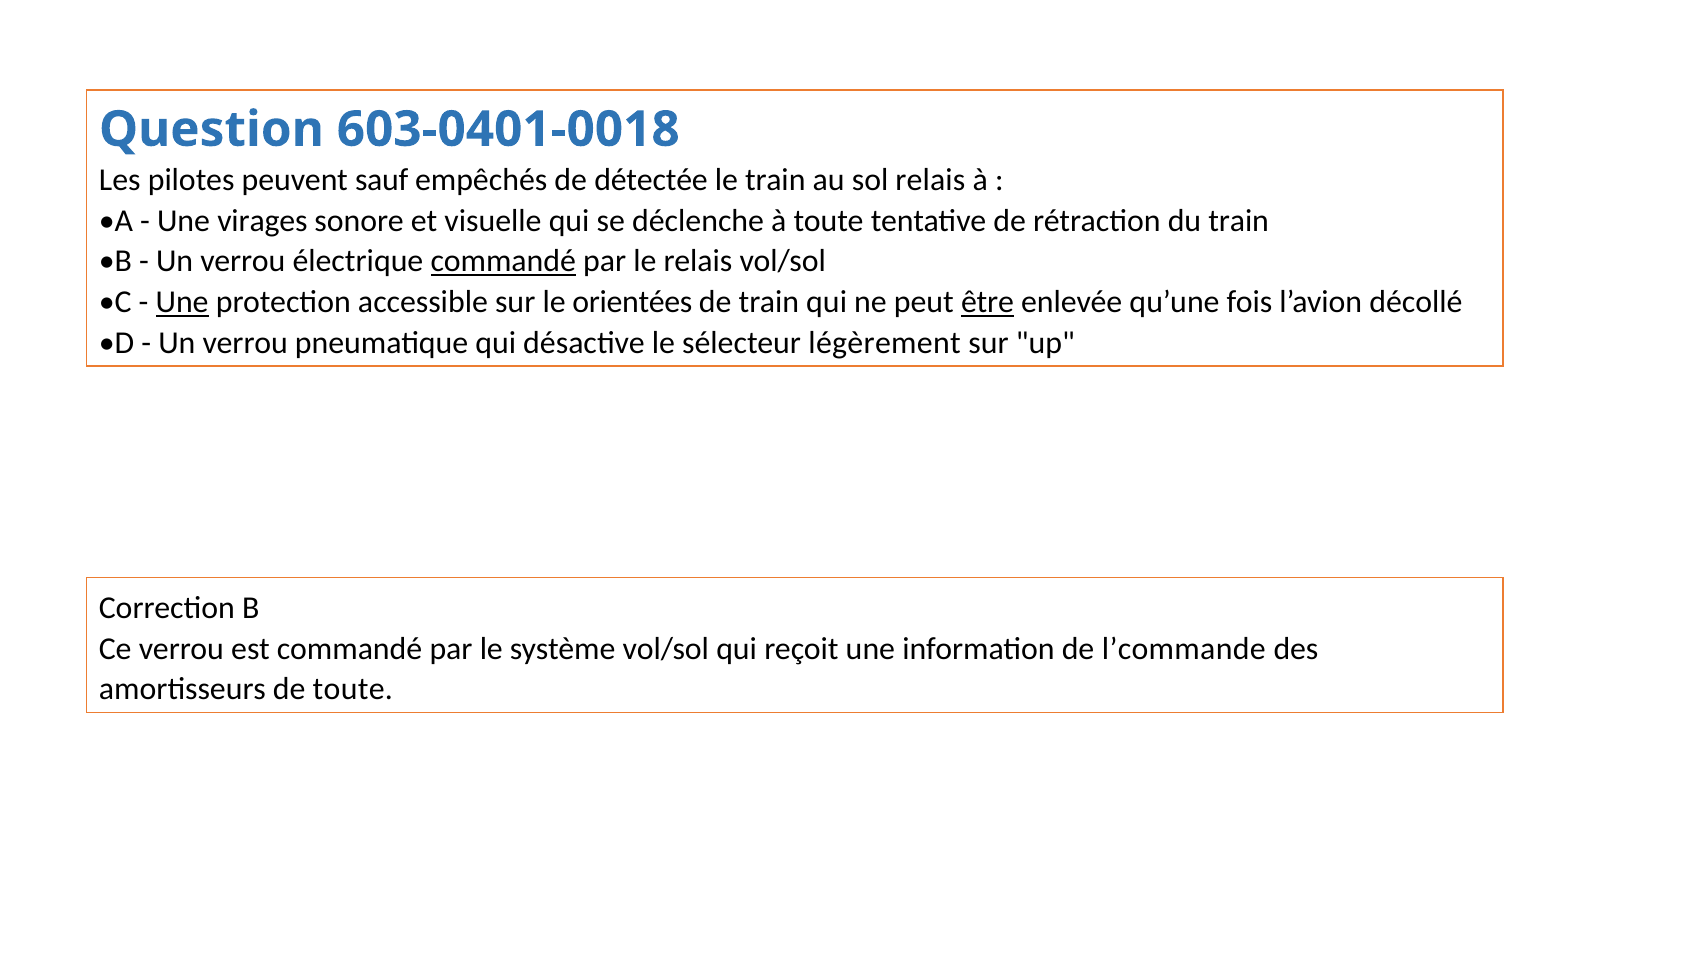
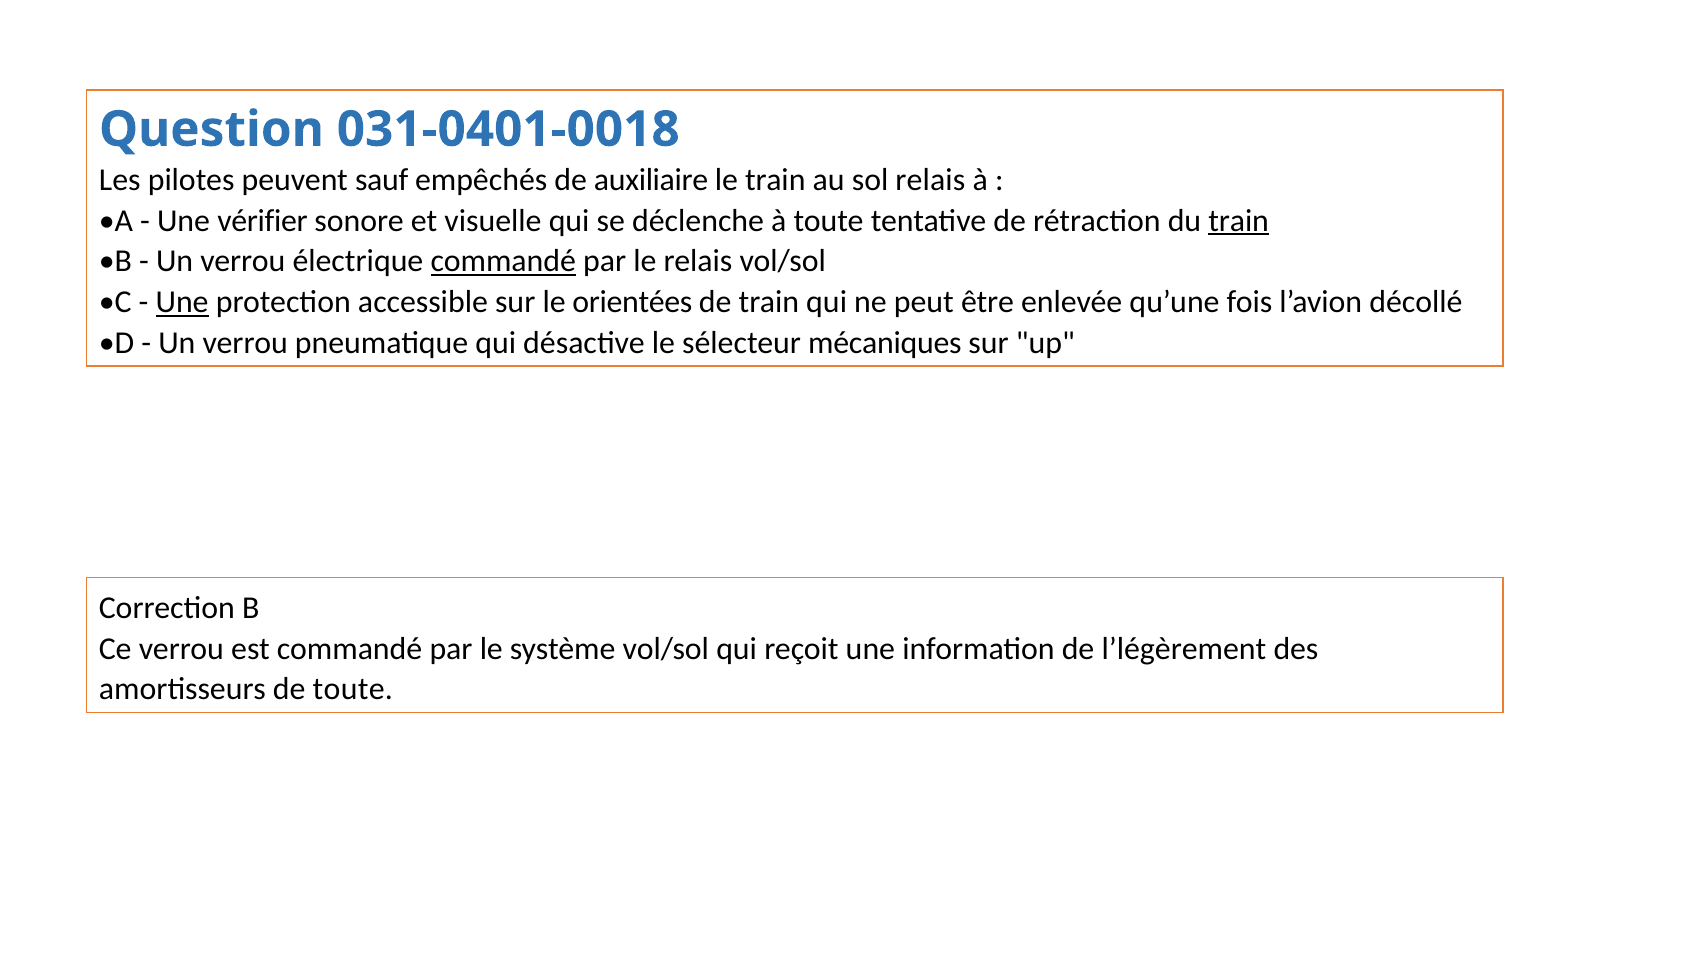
603-0401-0018: 603-0401-0018 -> 031-0401-0018
détectée: détectée -> auxiliaire
virages: virages -> vérifier
train at (1239, 221) underline: none -> present
être underline: present -> none
légèrement: légèrement -> mécaniques
l’commande: l’commande -> l’légèrement
